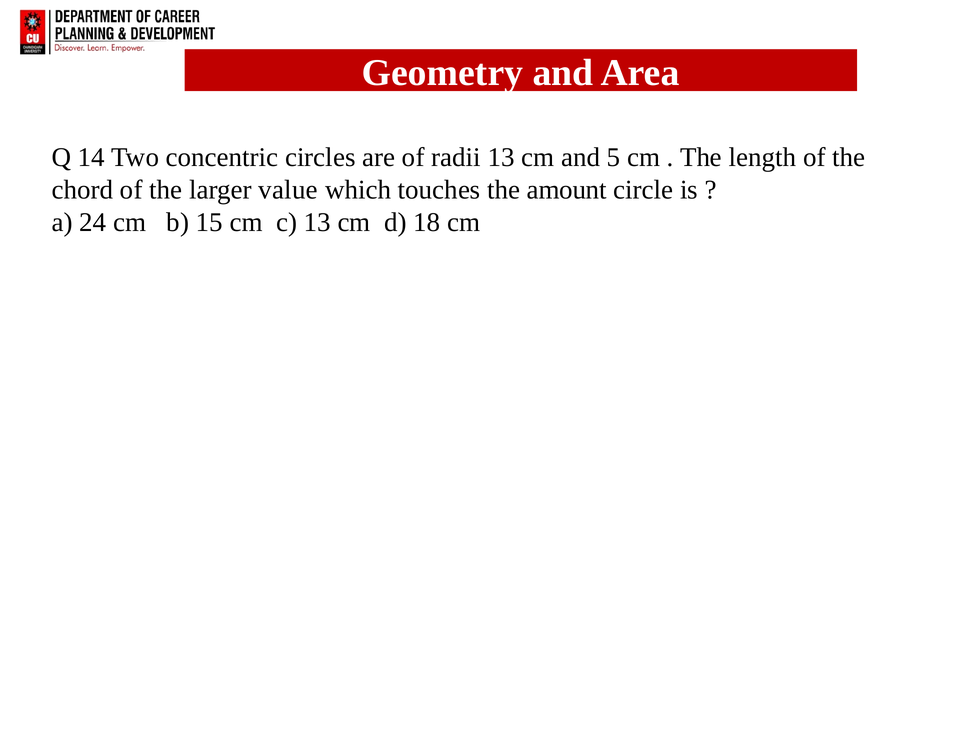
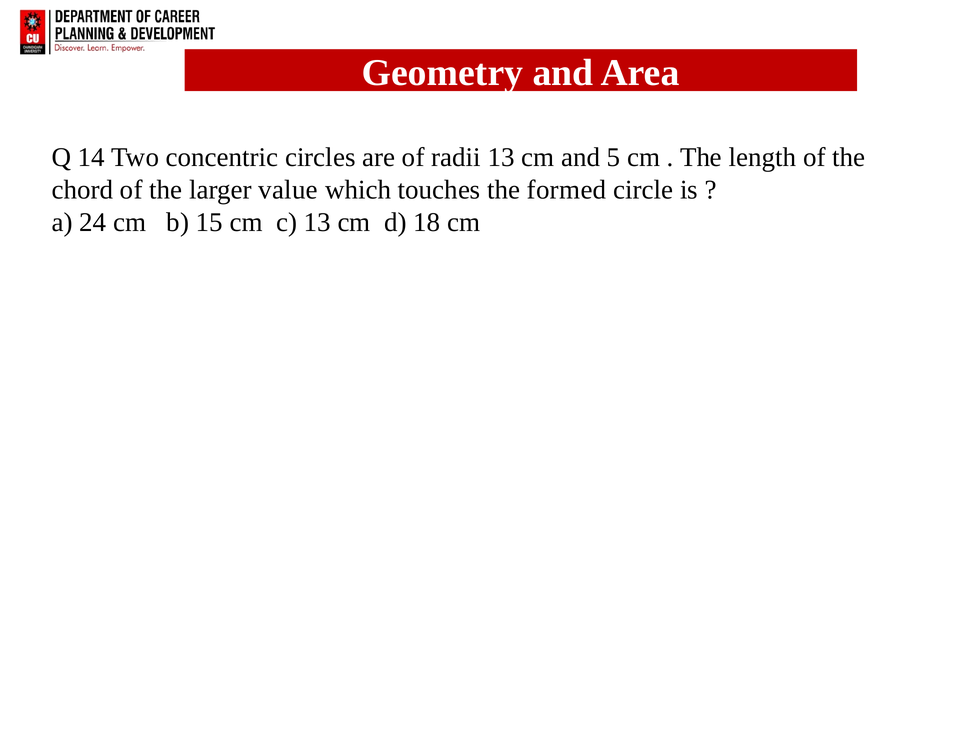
amount: amount -> formed
